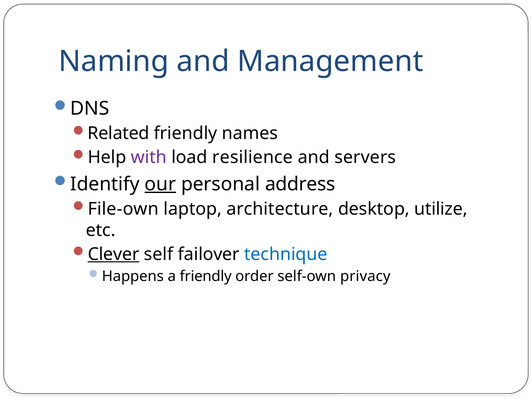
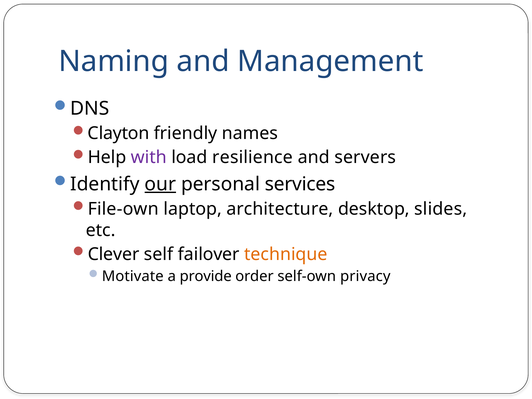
Related: Related -> Clayton
address: address -> services
utilize: utilize -> slides
Clever underline: present -> none
technique colour: blue -> orange
Happens: Happens -> Motivate
a friendly: friendly -> provide
